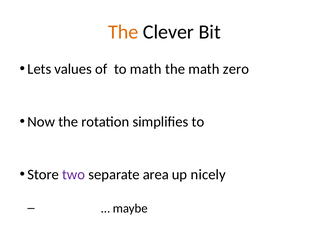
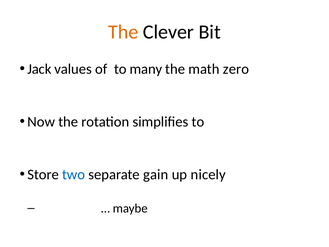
Lets: Lets -> Jack
to math: math -> many
two colour: purple -> blue
area: area -> gain
